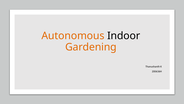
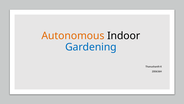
Gardening colour: orange -> blue
